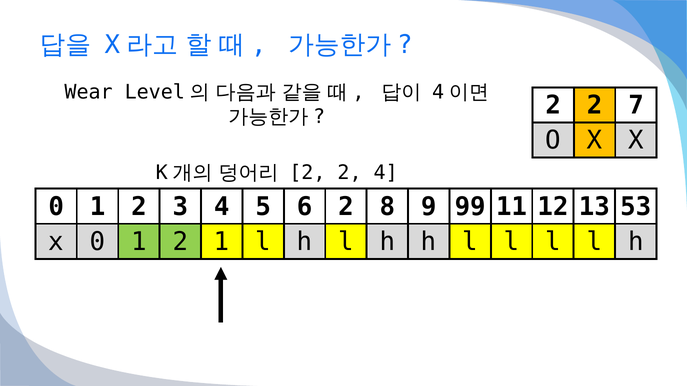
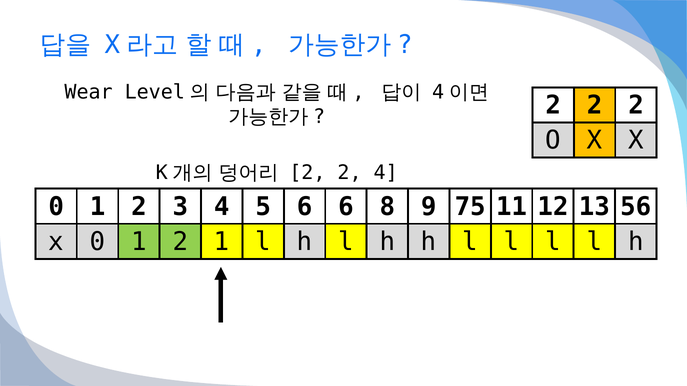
2 2 7: 7 -> 2
6 2: 2 -> 6
99: 99 -> 75
53: 53 -> 56
